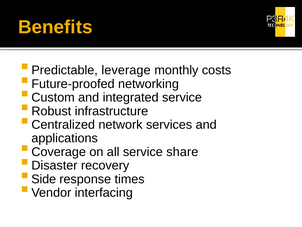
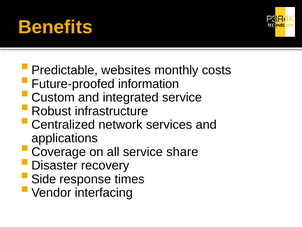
leverage: leverage -> websites
networking: networking -> information
